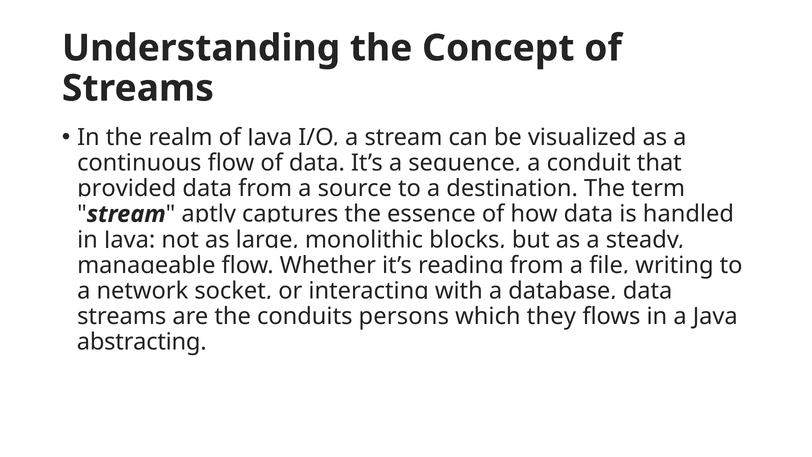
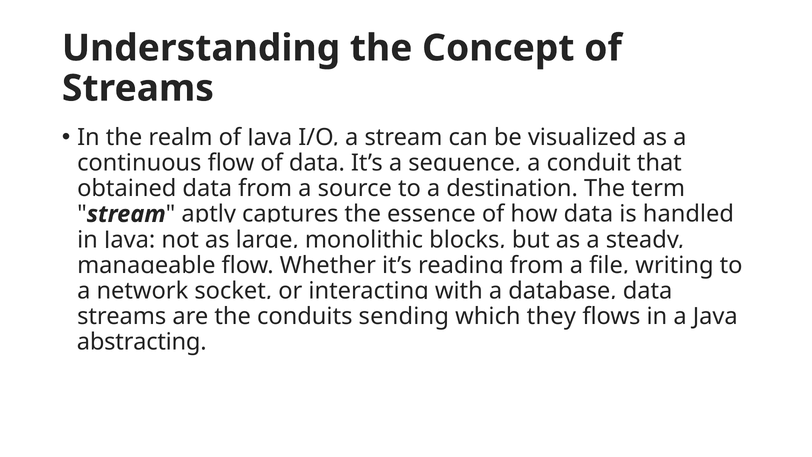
provided: provided -> obtained
persons: persons -> sending
